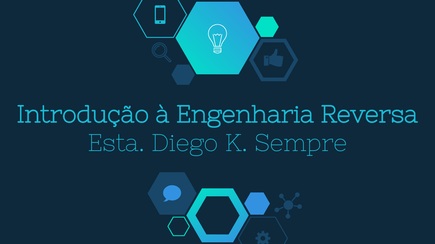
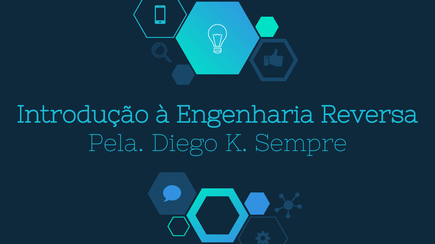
Esta: Esta -> Pela
